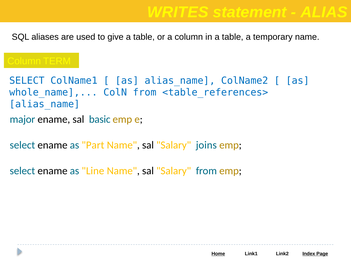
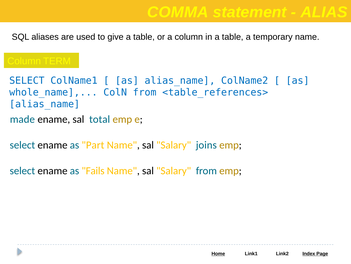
WRITES: WRITES -> COMMA
major: major -> made
basic: basic -> total
Line: Line -> Fails
